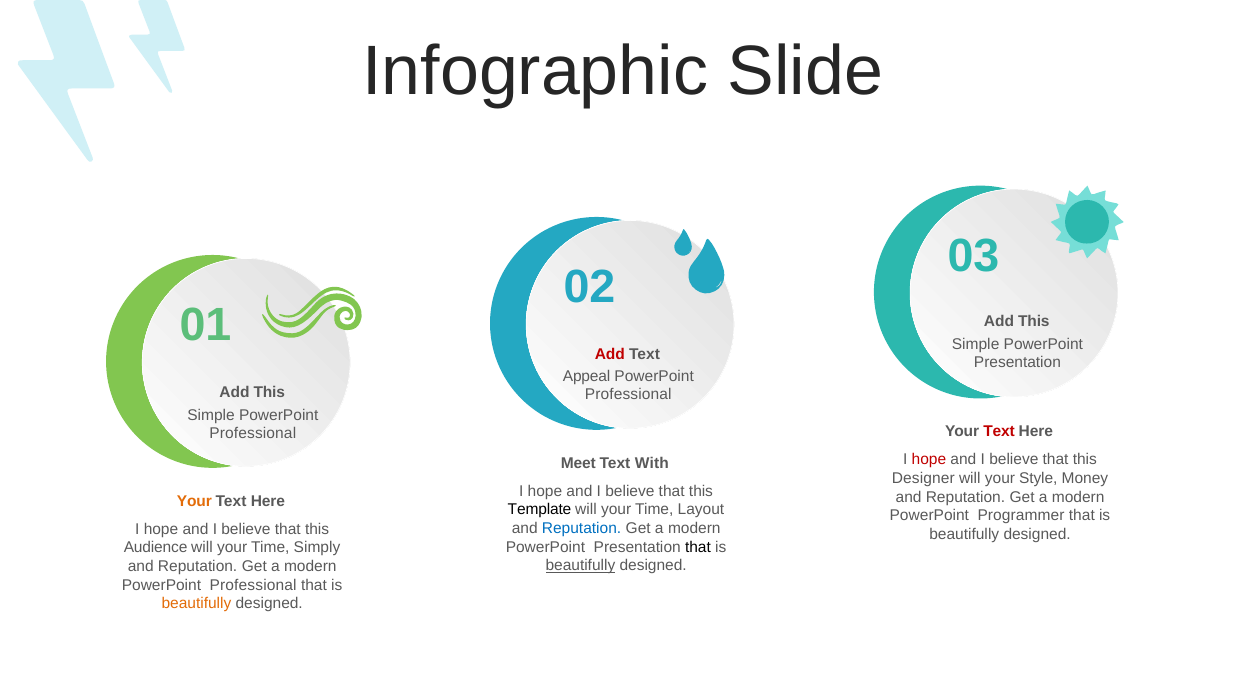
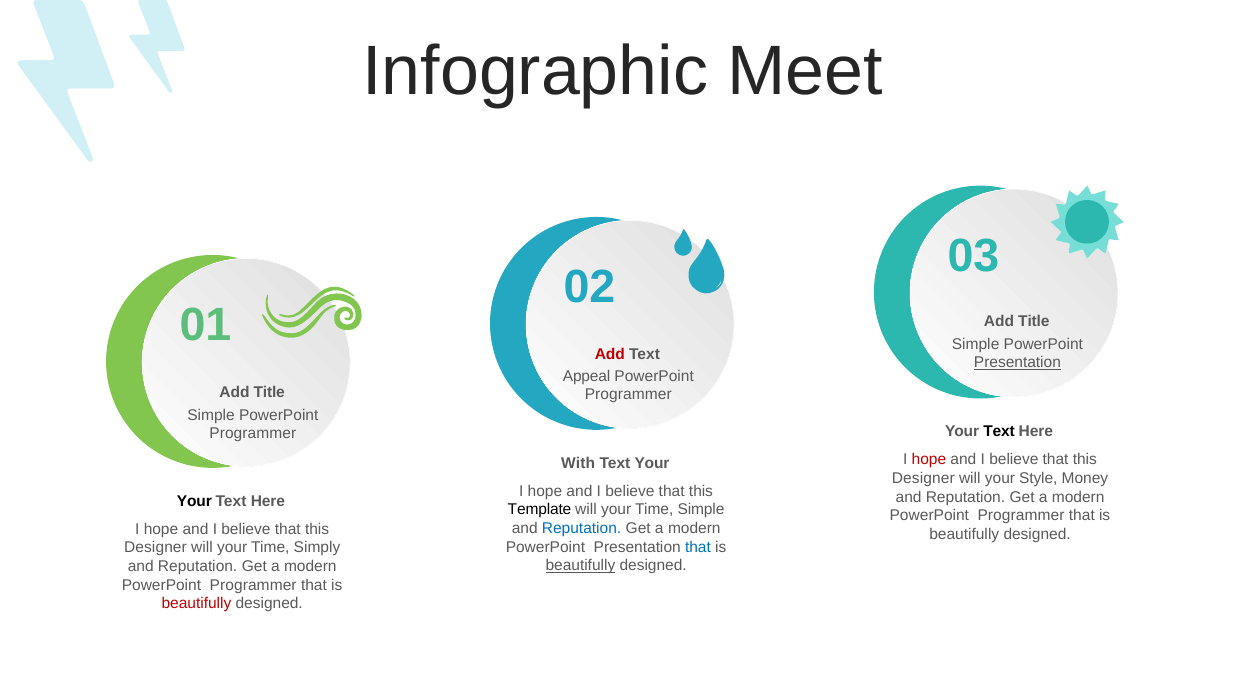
Slide: Slide -> Meet
This at (1034, 322): This -> Title
Presentation at (1017, 363) underline: none -> present
This at (269, 393): This -> Title
Professional at (628, 395): Professional -> Programmer
Text at (999, 432) colour: red -> black
Professional at (253, 434): Professional -> Programmer
Meet: Meet -> With
Text With: With -> Your
Your at (194, 501) colour: orange -> black
Time Layout: Layout -> Simple
that at (698, 547) colour: black -> blue
Audience at (156, 548): Audience -> Designer
Professional at (253, 585): Professional -> Programmer
beautifully at (196, 604) colour: orange -> red
